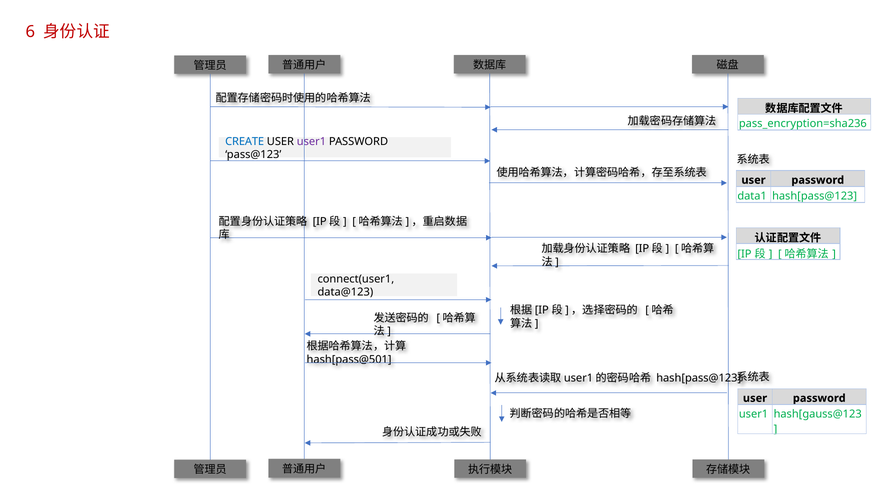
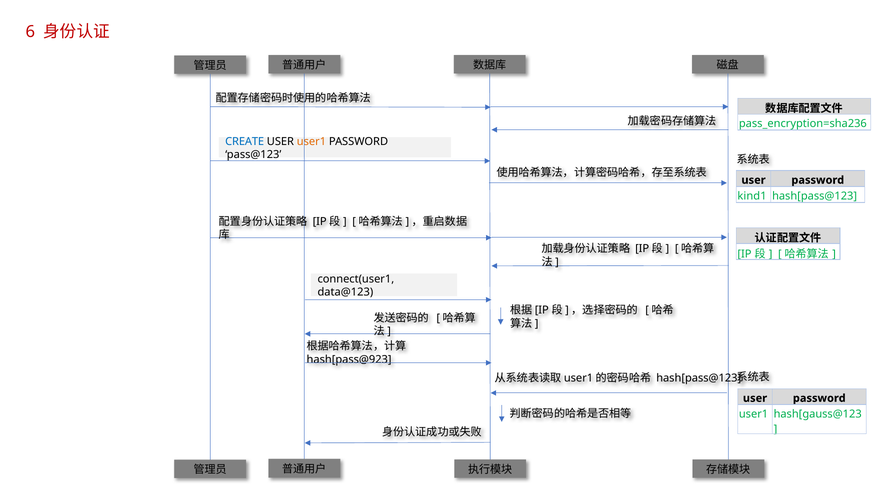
user1 at (311, 142) colour: purple -> orange
data1: data1 -> kind1
hash[pass@501: hash[pass@501 -> hash[pass@923
